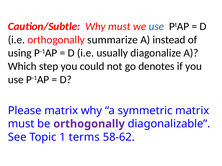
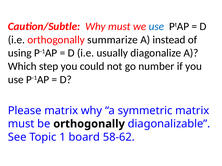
denotes: denotes -> number
orthogonally at (89, 124) colour: purple -> black
terms: terms -> board
